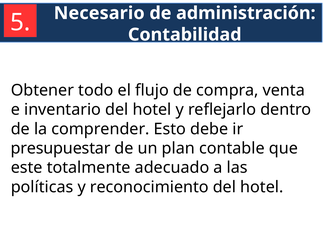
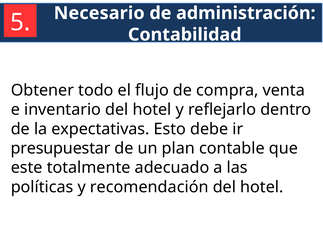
comprender: comprender -> expectativas
reconocimiento: reconocimiento -> recomendación
